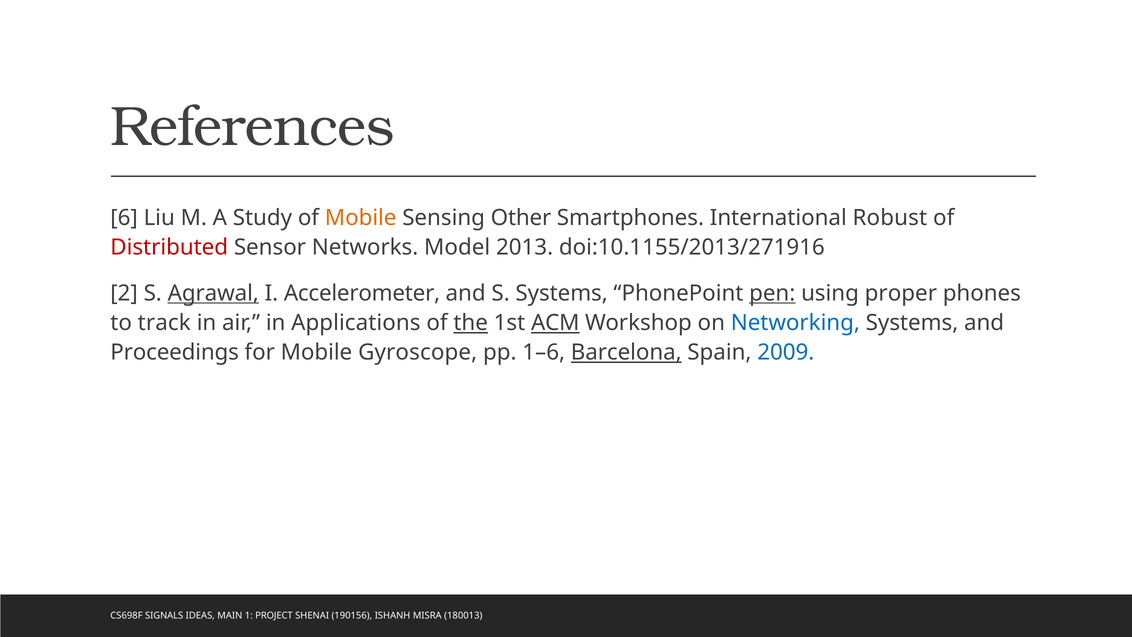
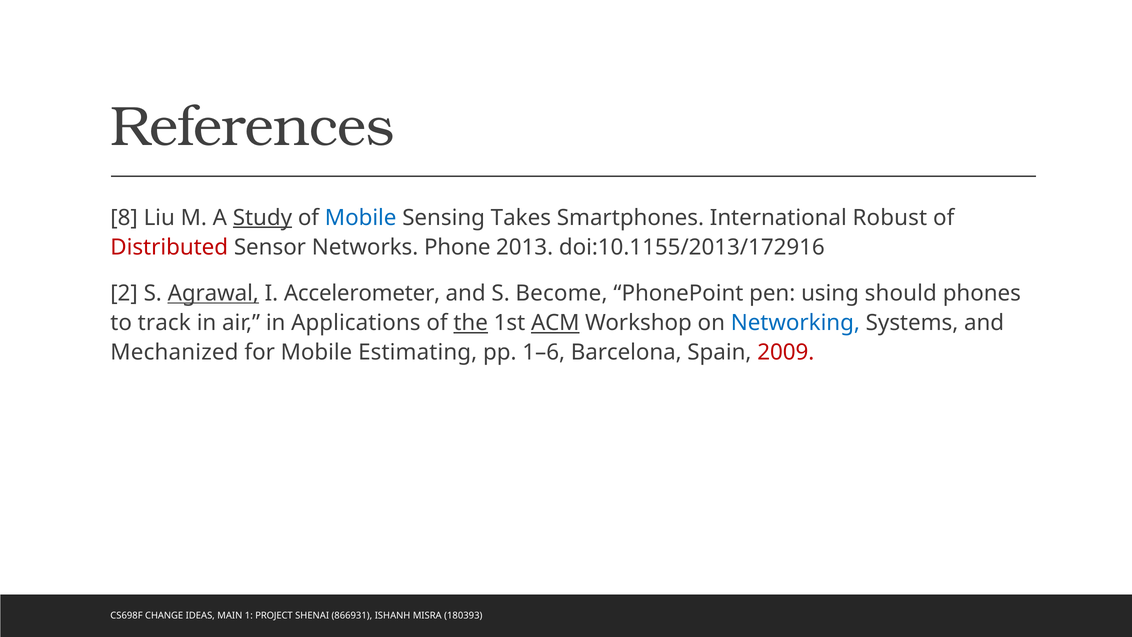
6: 6 -> 8
Study underline: none -> present
Mobile at (361, 218) colour: orange -> blue
Other: Other -> Takes
Model: Model -> Phone
doi:10.1155/2013/271916: doi:10.1155/2013/271916 -> doi:10.1155/2013/172916
S Systems: Systems -> Become
pen underline: present -> none
proper: proper -> should
Proceedings: Proceedings -> Mechanized
Gyroscope: Gyroscope -> Estimating
Barcelona underline: present -> none
2009 colour: blue -> red
SIGNALS: SIGNALS -> CHANGE
190156: 190156 -> 866931
180013: 180013 -> 180393
